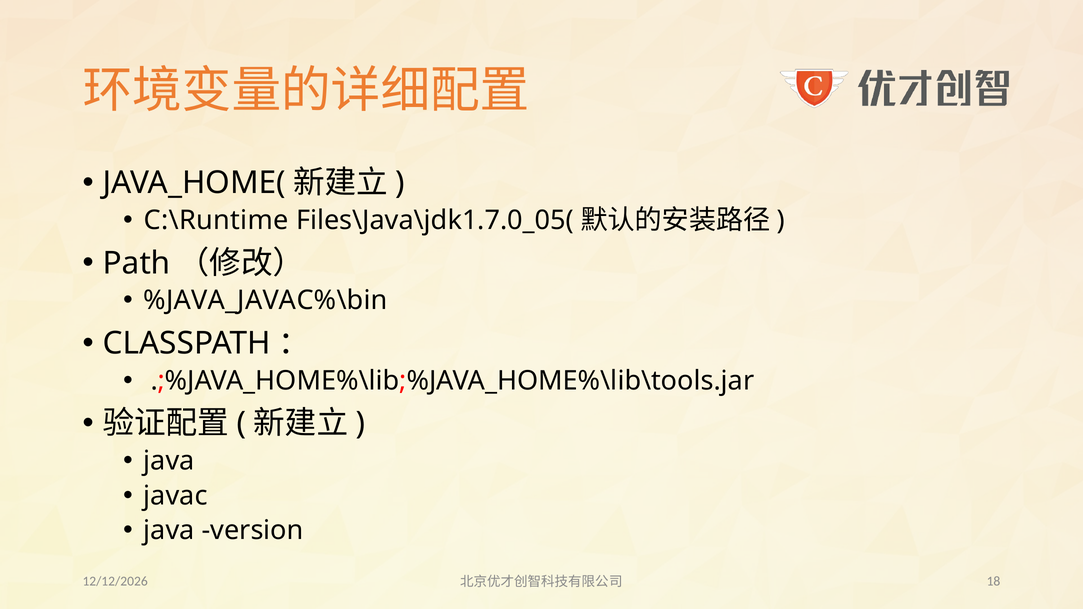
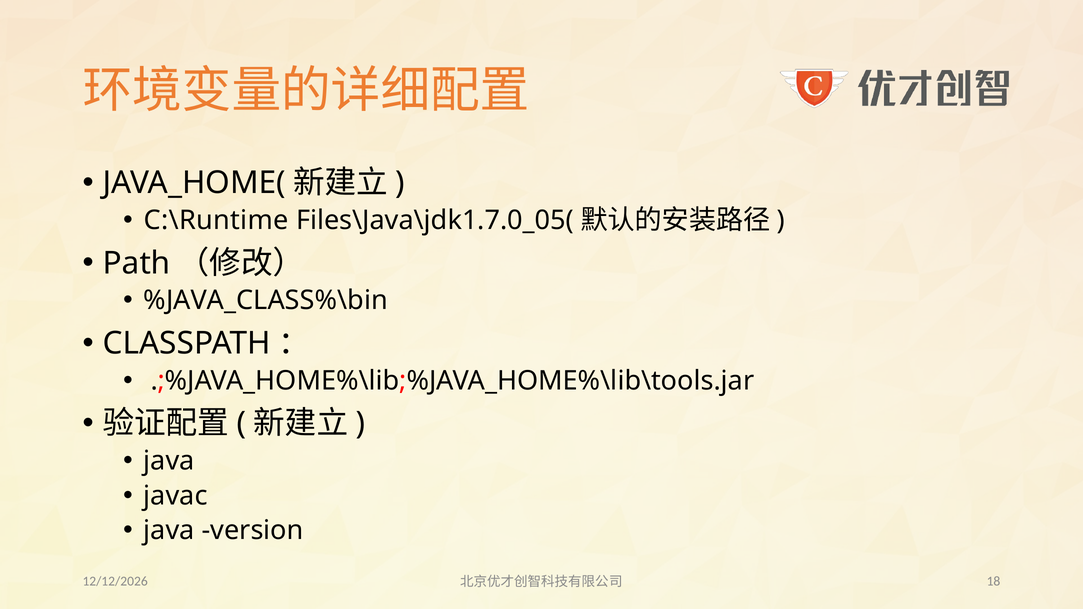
%JAVA_JAVAC%\bin: %JAVA_JAVAC%\bin -> %JAVA_CLASS%\bin
